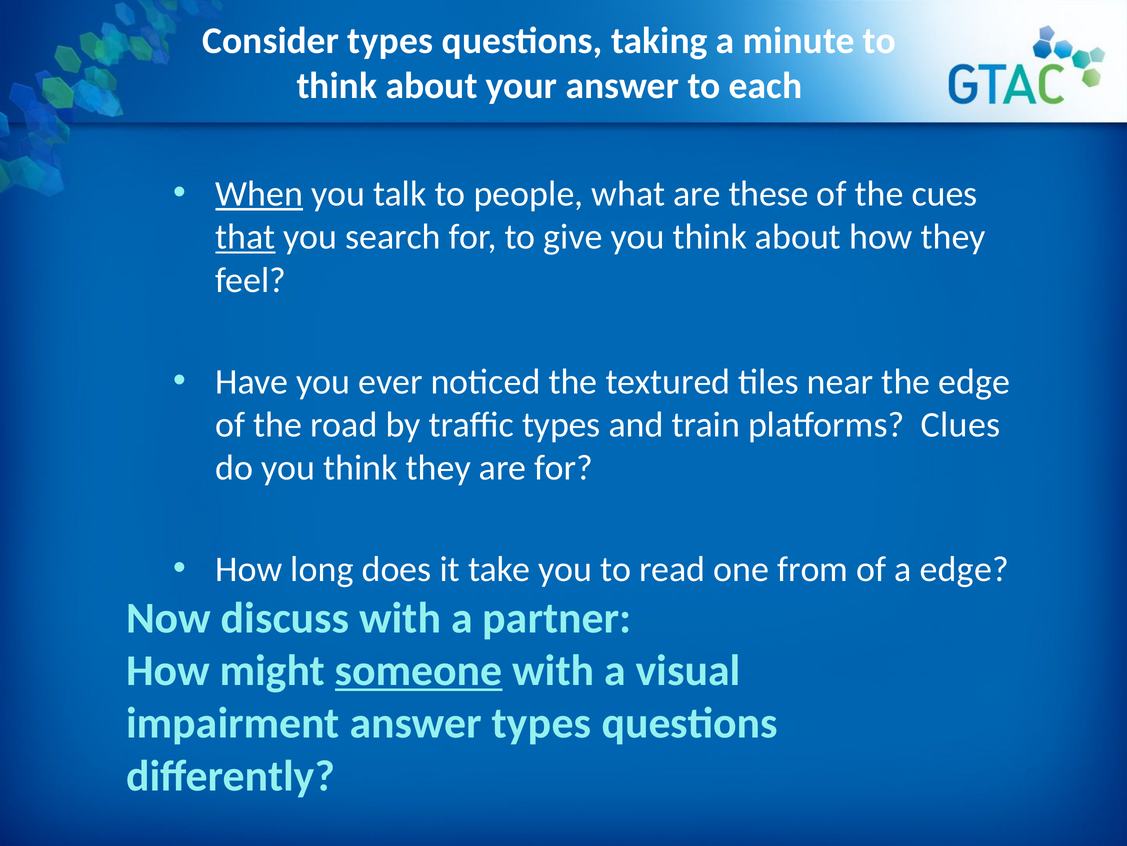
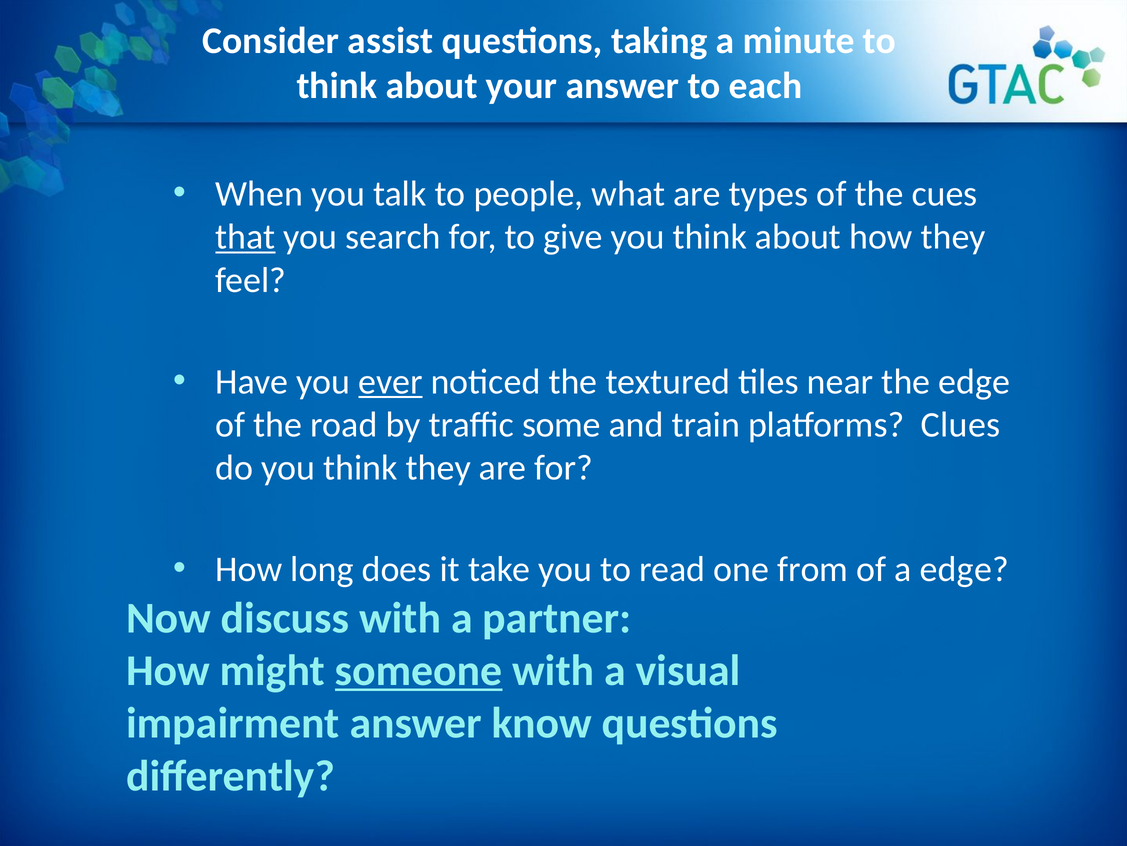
Consider types: types -> assist
When underline: present -> none
these: these -> types
ever underline: none -> present
traffic types: types -> some
answer types: types -> know
